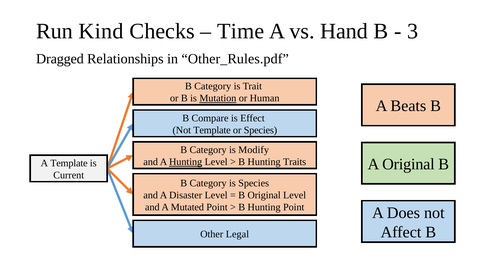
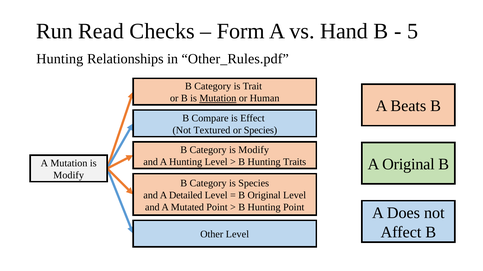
Kind: Kind -> Read
Time: Time -> Form
3: 3 -> 5
Dragged at (60, 59): Dragged -> Hunting
Not Template: Template -> Textured
Hunting at (186, 162) underline: present -> none
A Template: Template -> Mutation
Current at (69, 176): Current -> Modify
Disaster: Disaster -> Detailed
Other Legal: Legal -> Level
